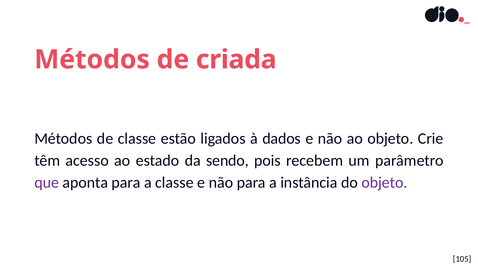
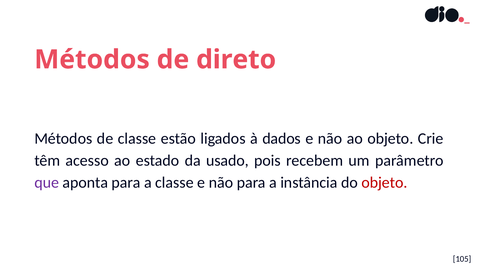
criada: criada -> direto
sendo: sendo -> usado
objeto at (385, 183) colour: purple -> red
